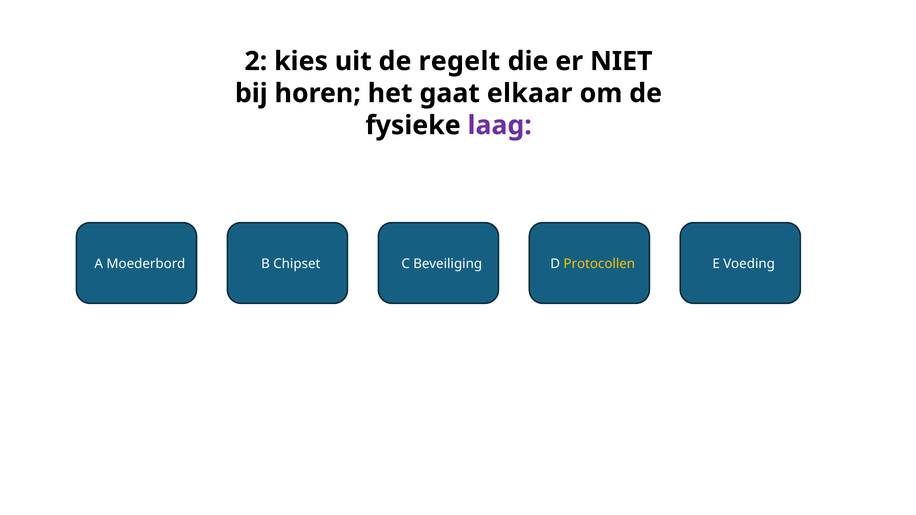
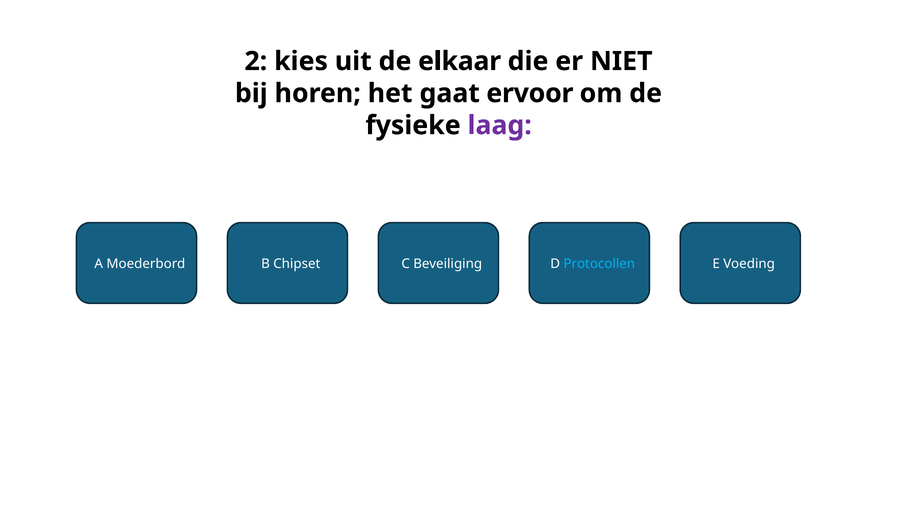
regelt: regelt -> elkaar
elkaar: elkaar -> ervoor
Protocollen colour: yellow -> light blue
